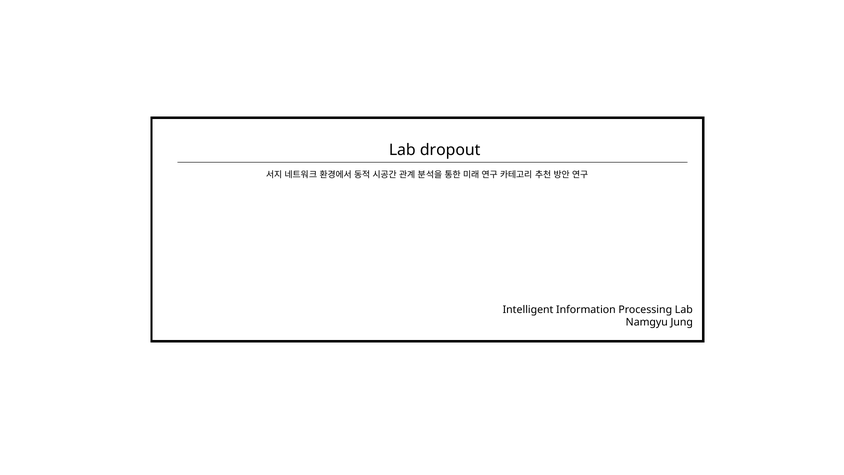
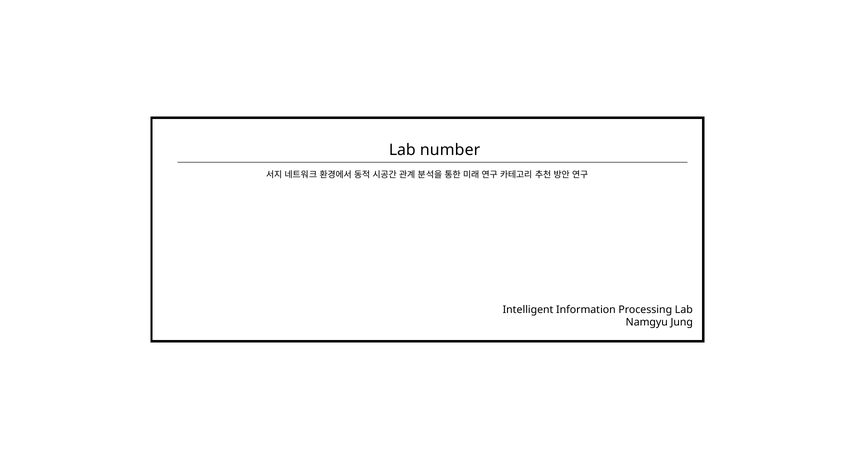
dropout: dropout -> number
